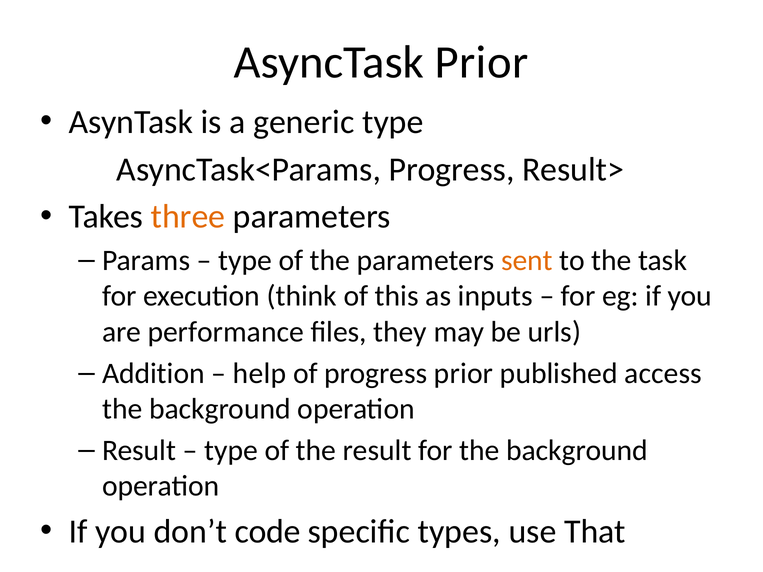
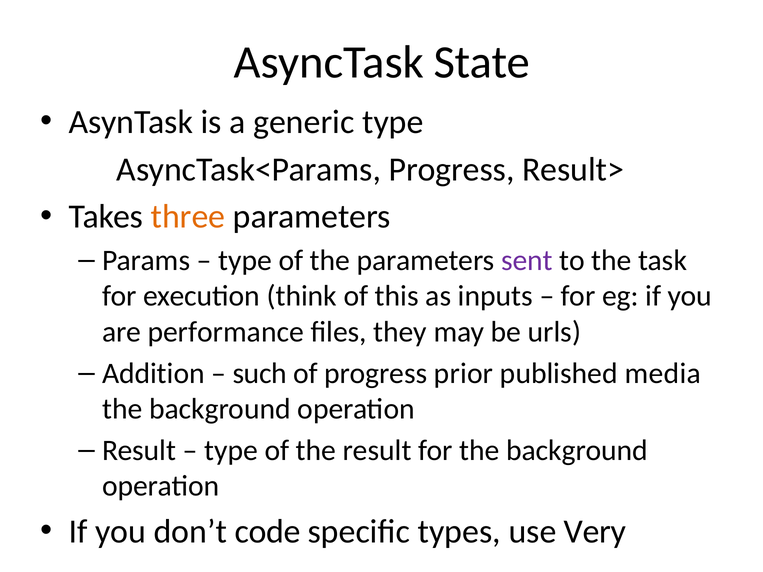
AsyncTask Prior: Prior -> State
sent colour: orange -> purple
help: help -> such
access: access -> media
That: That -> Very
